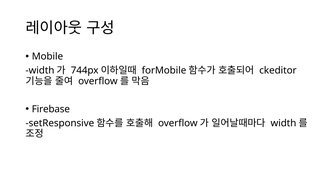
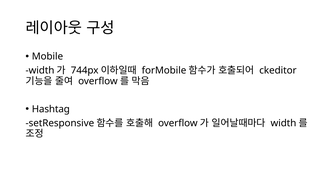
Firebase: Firebase -> Hashtag
